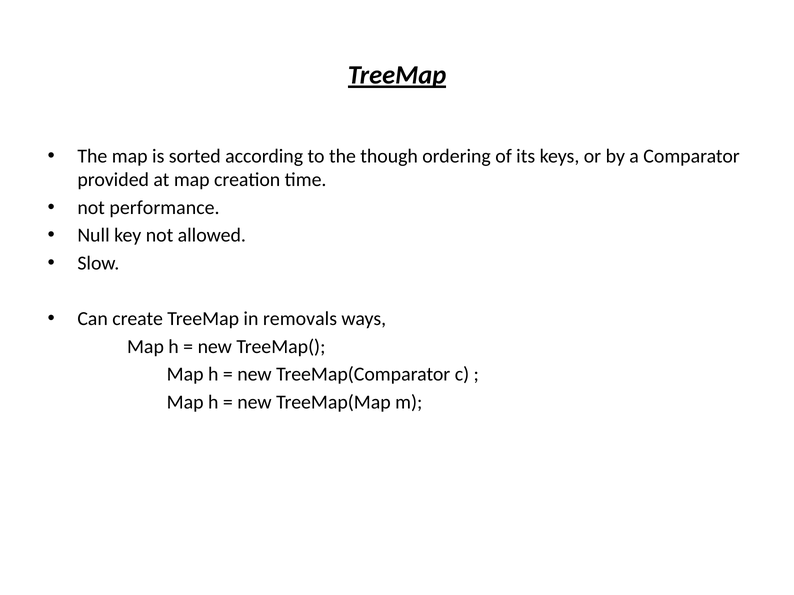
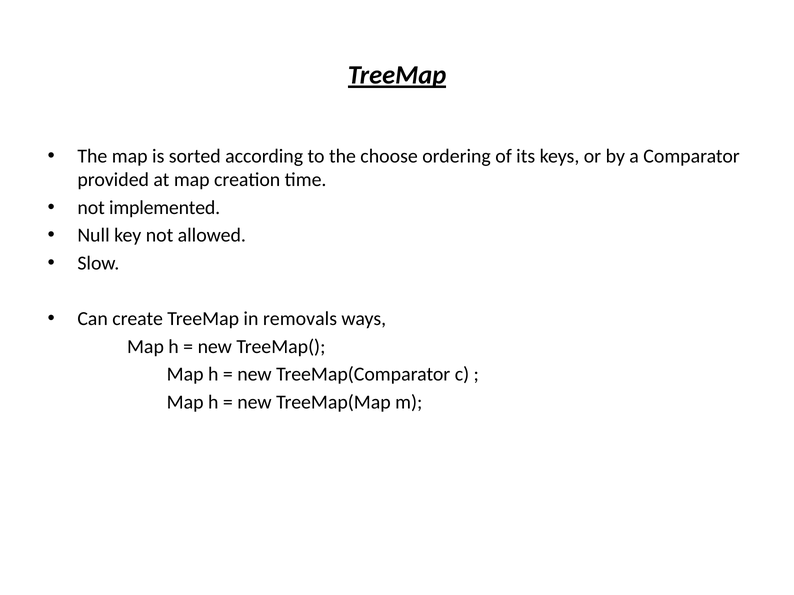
though: though -> choose
performance: performance -> implemented
